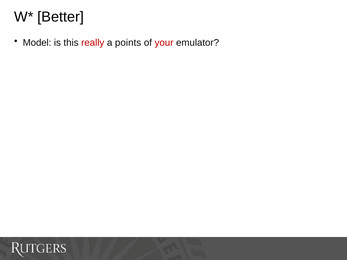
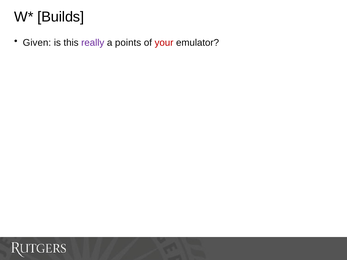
Better: Better -> Builds
Model: Model -> Given
really colour: red -> purple
